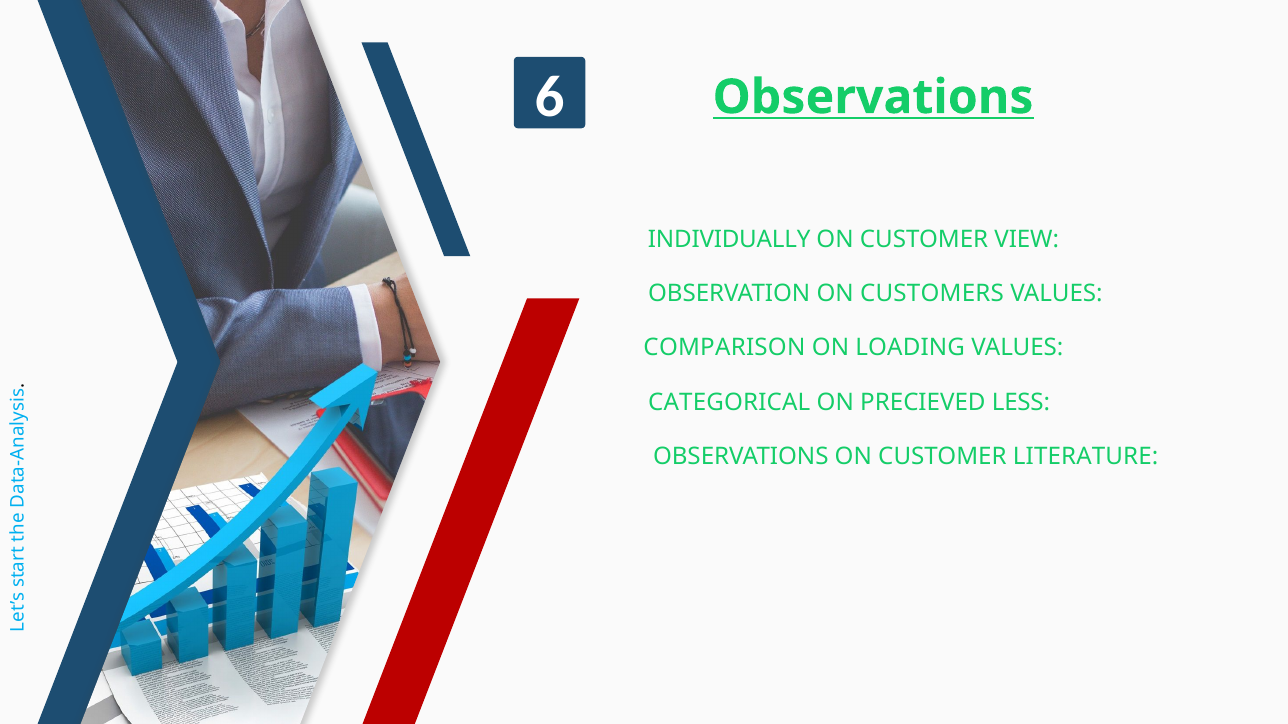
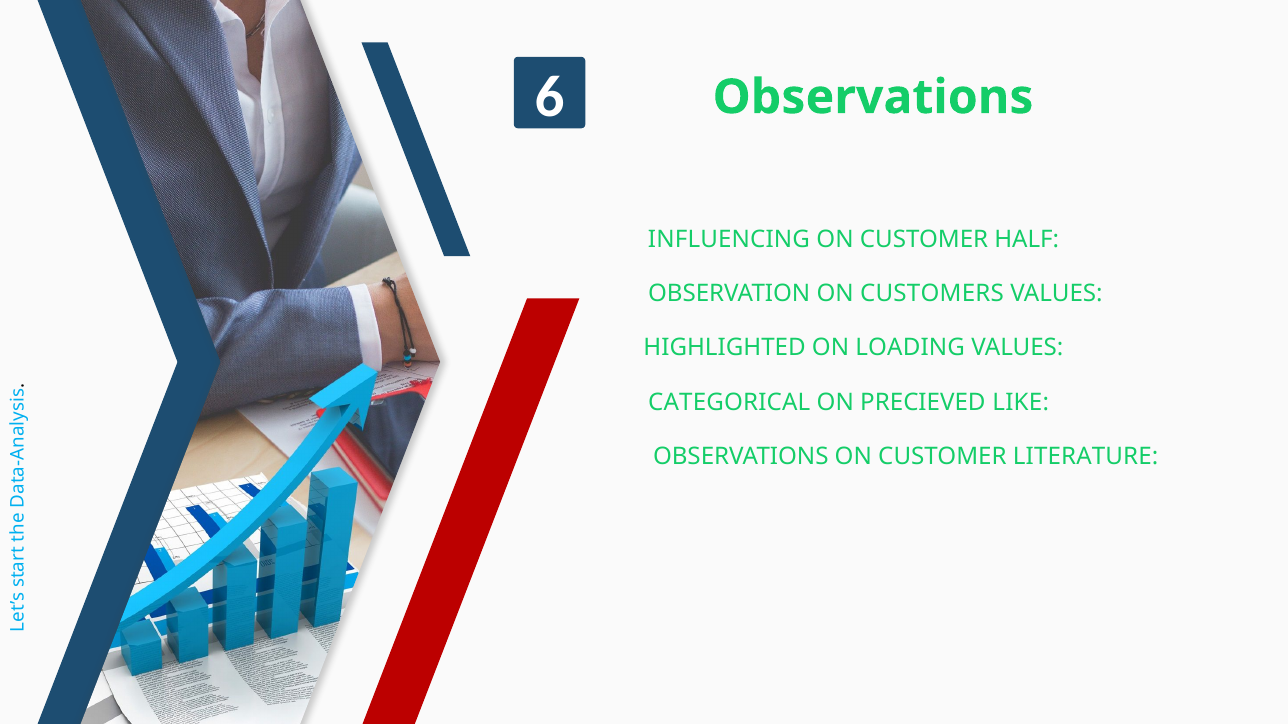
Observations at (873, 97) underline: present -> none
INDIVIDUALLY: INDIVIDUALLY -> INFLUENCING
VIEW: VIEW -> HALF
COMPARISON: COMPARISON -> HIGHLIGHTED
LESS: LESS -> LIKE
